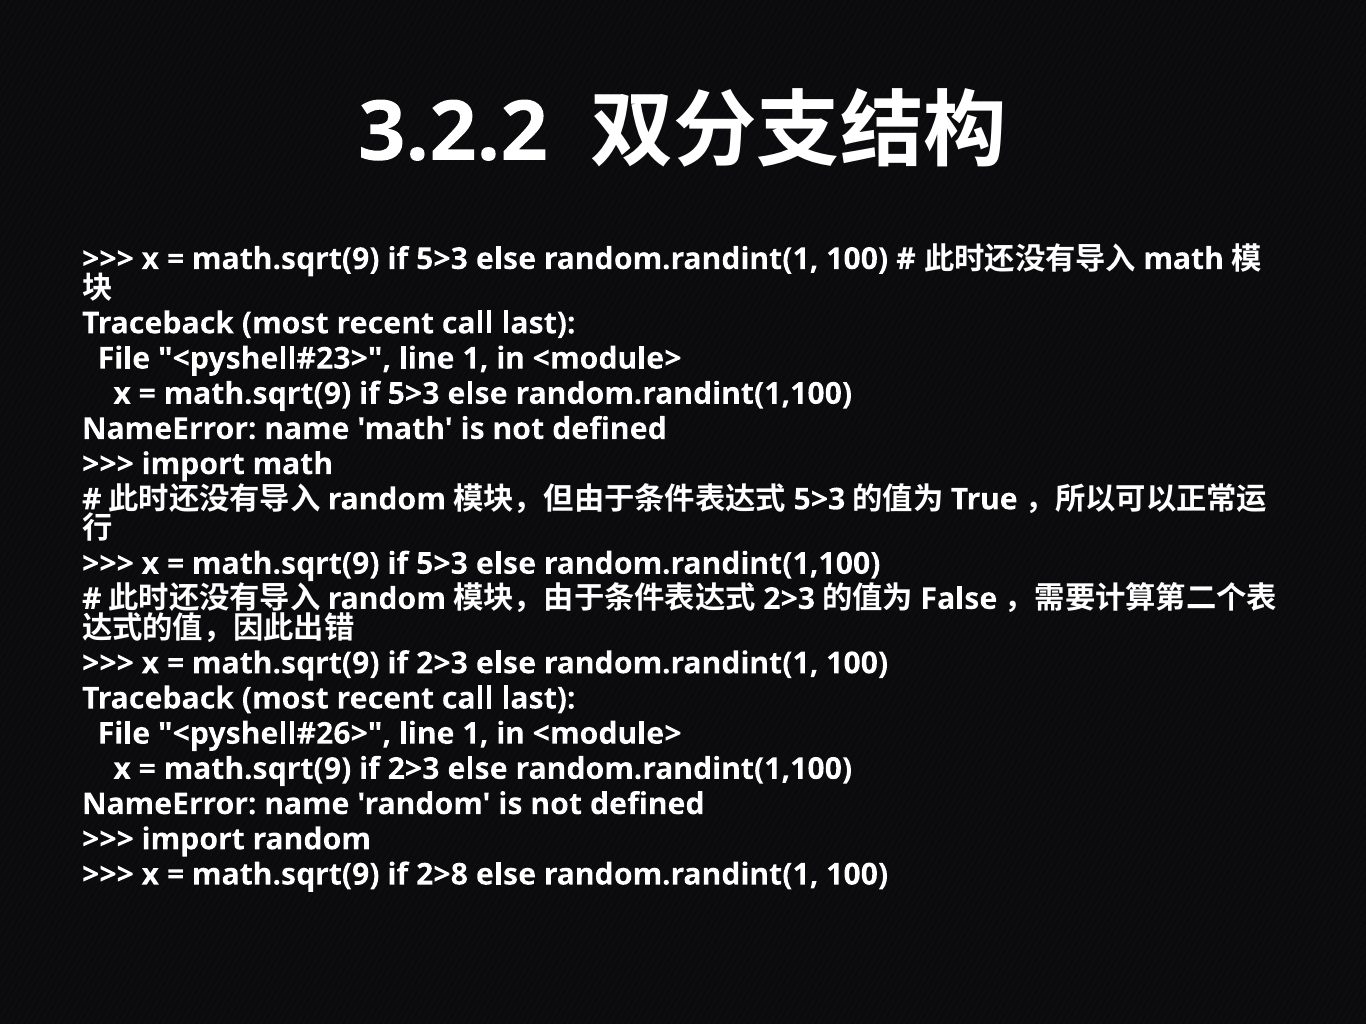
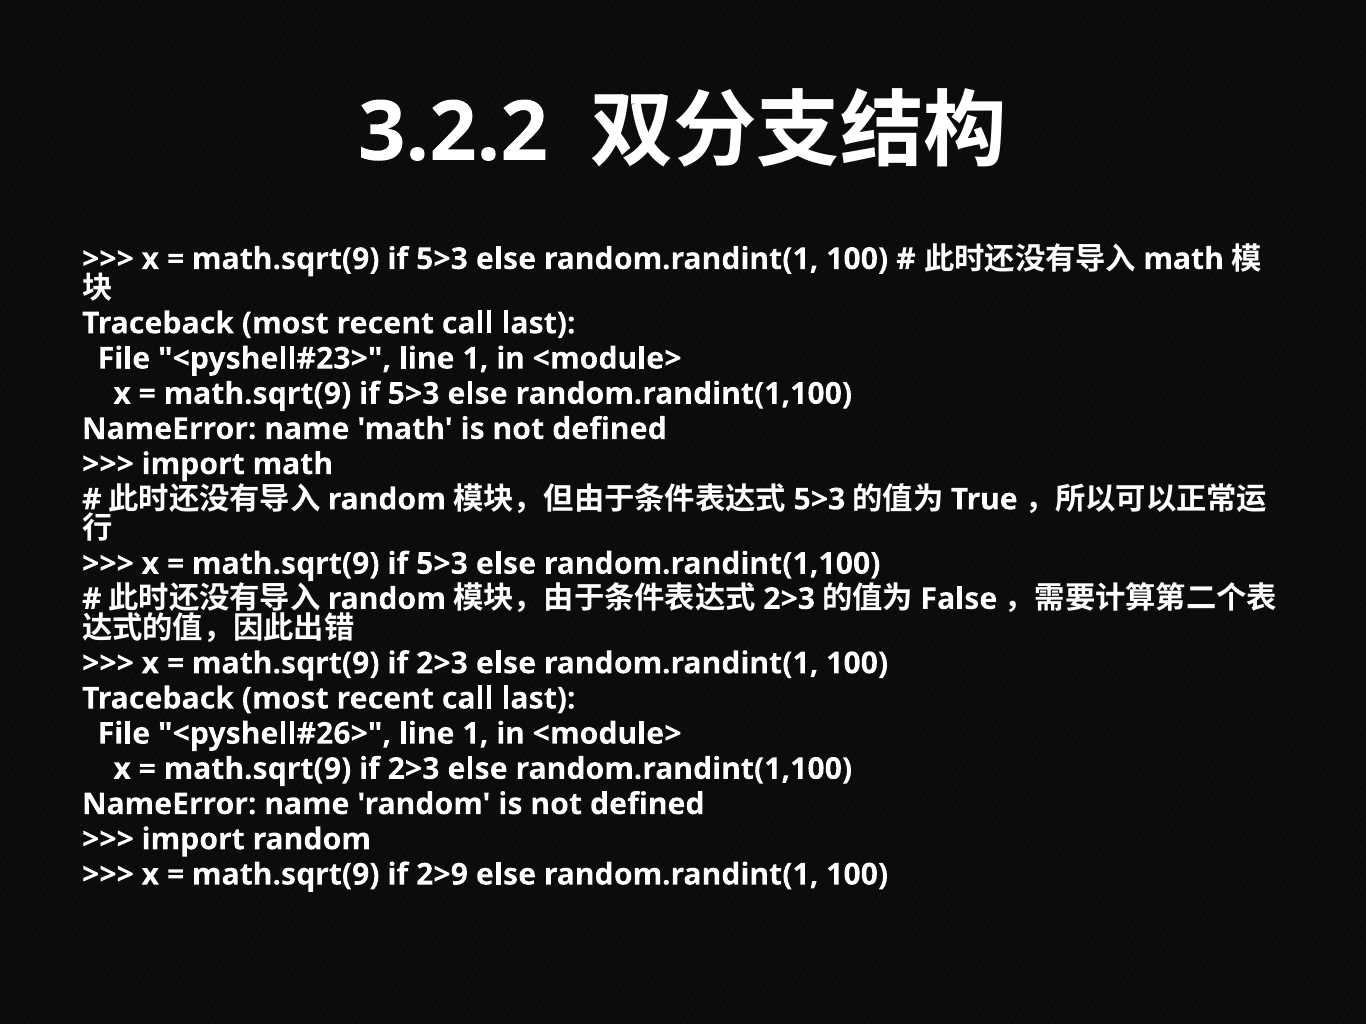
2>8: 2>8 -> 2>9
